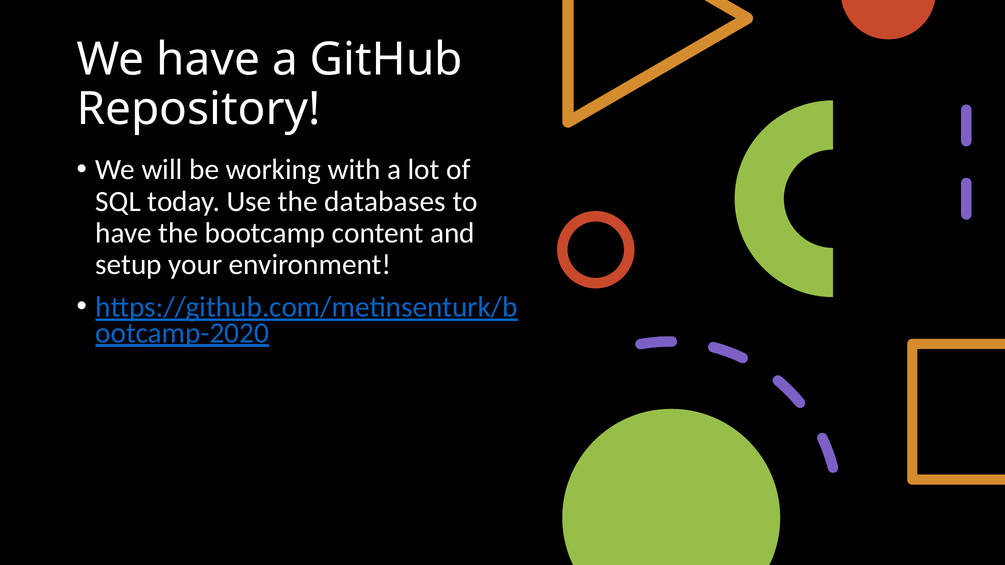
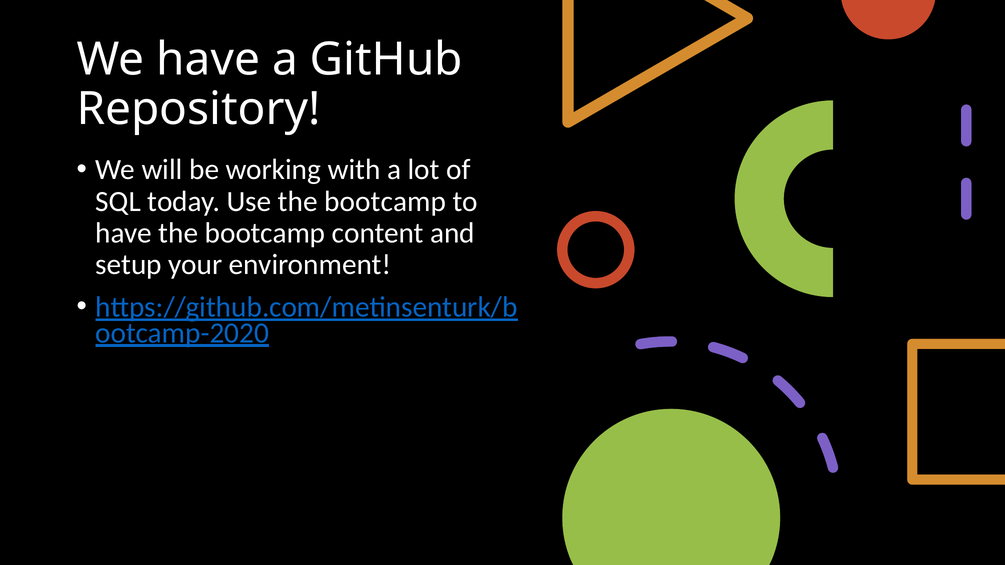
Use the databases: databases -> bootcamp
